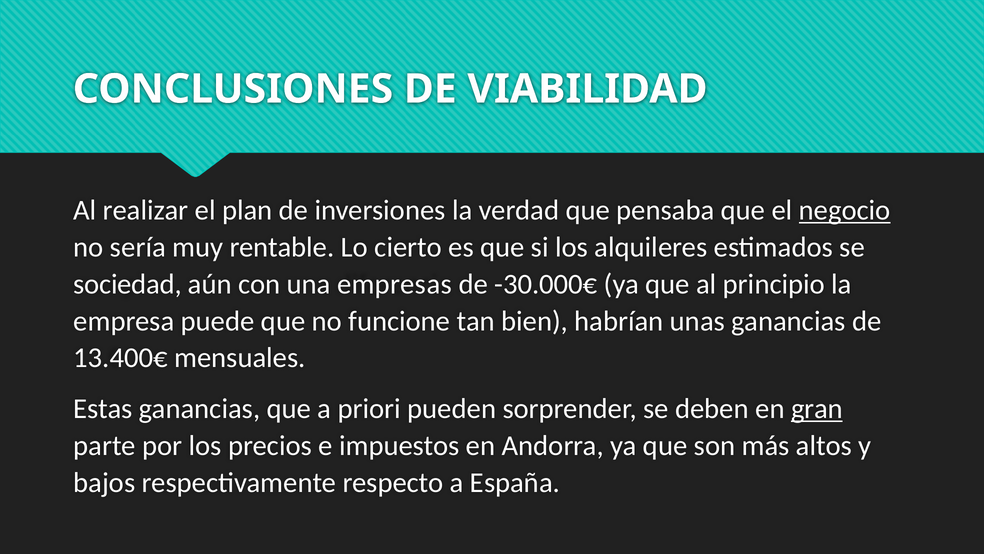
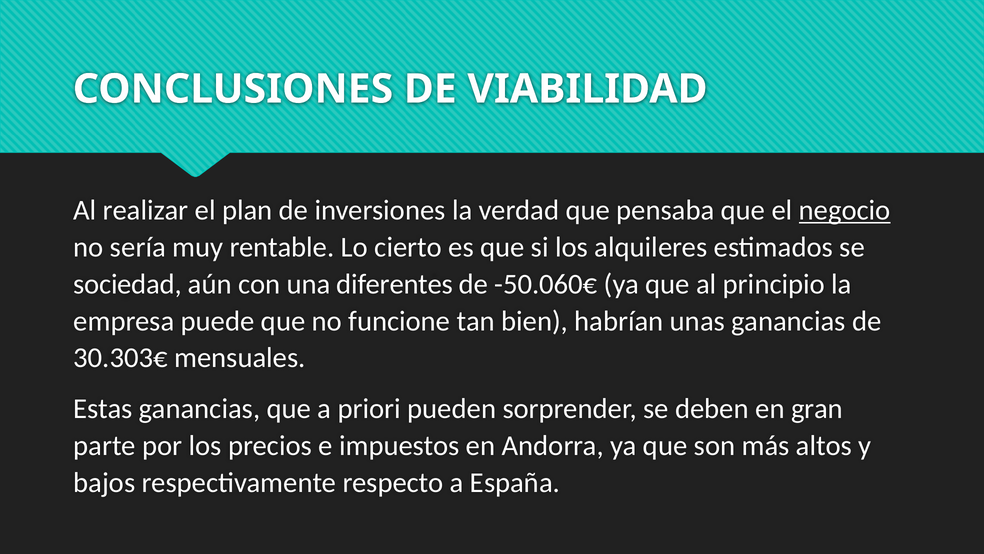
empresas: empresas -> diferentes
-30.000€: -30.000€ -> -50.060€
13.400€: 13.400€ -> 30.303€
gran underline: present -> none
